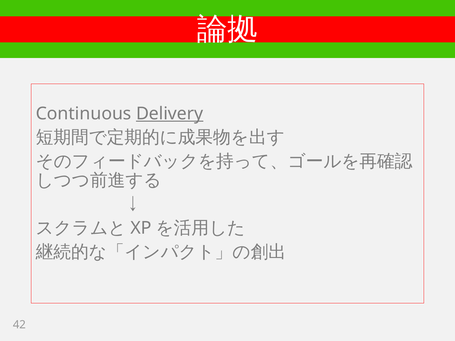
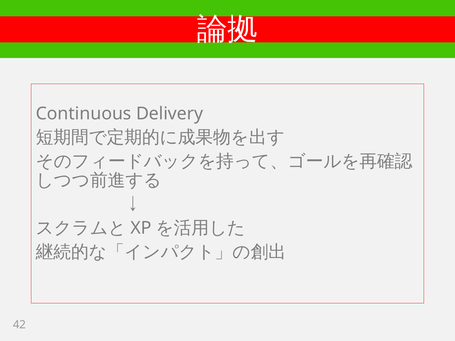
Delivery underline: present -> none
